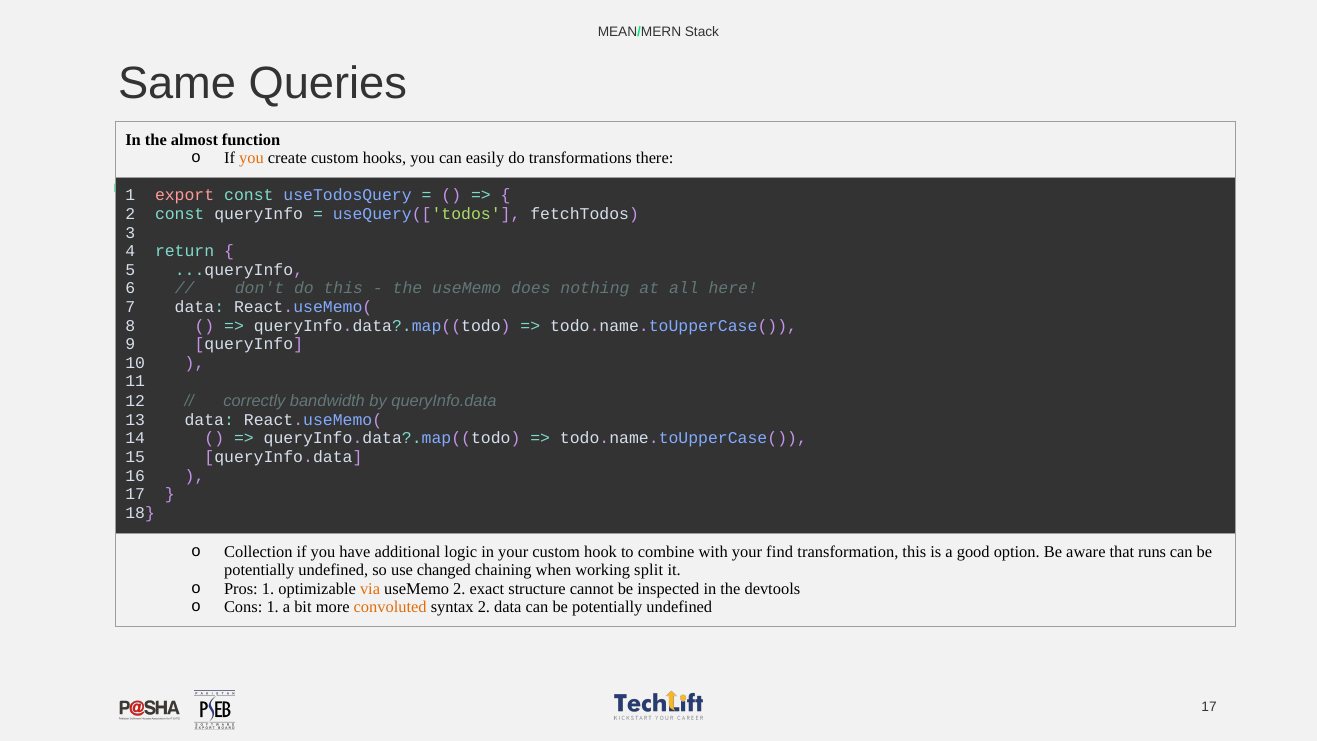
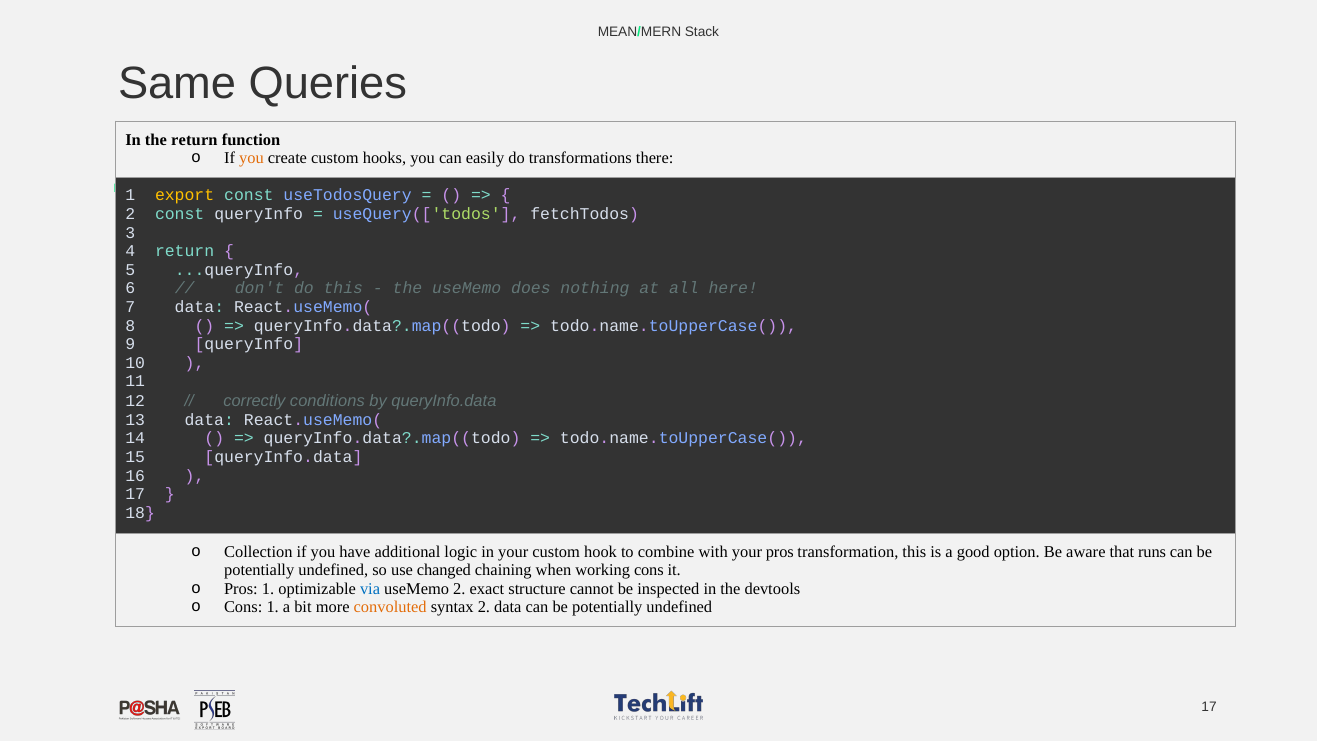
the almost: almost -> return
export colour: pink -> yellow
bandwidth: bandwidth -> conditions
your find: find -> pros
working split: split -> cons
via colour: orange -> blue
